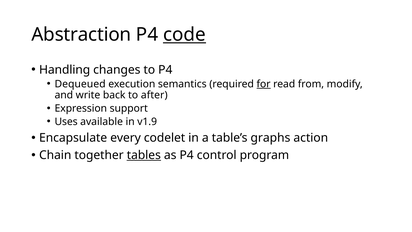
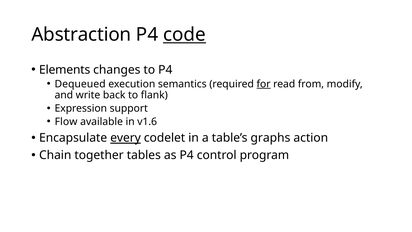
Handling: Handling -> Elements
after: after -> flank
Uses: Uses -> Flow
v1.9: v1.9 -> v1.6
every underline: none -> present
tables underline: present -> none
